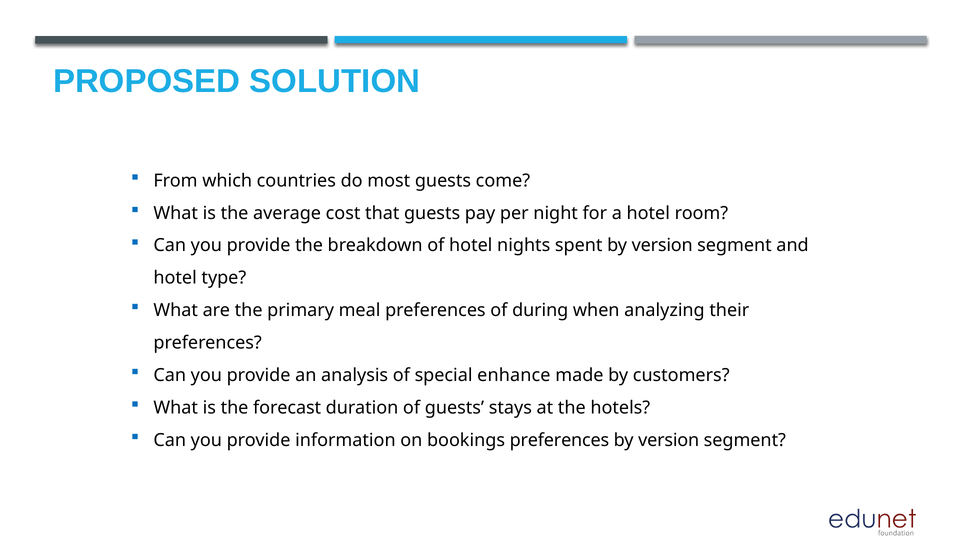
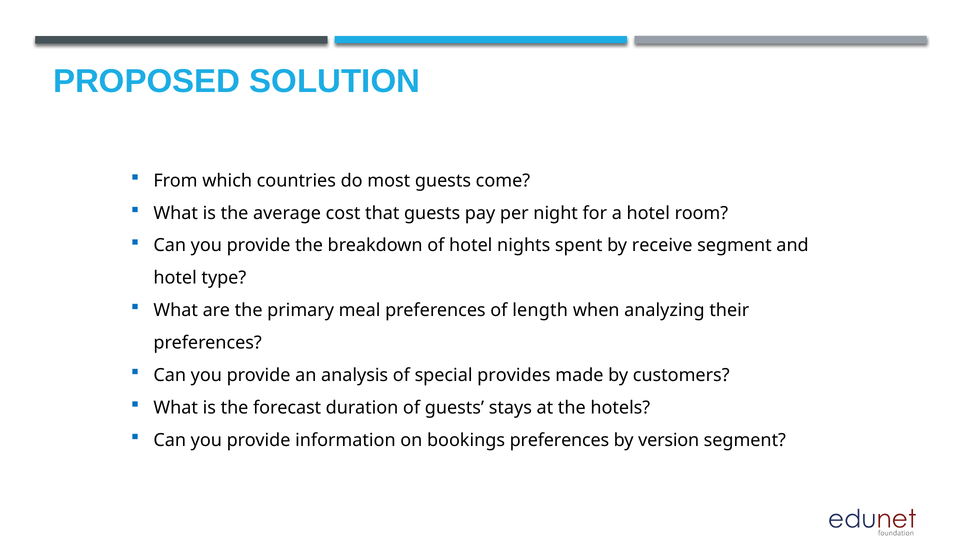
spent by version: version -> receive
during: during -> length
enhance: enhance -> provides
